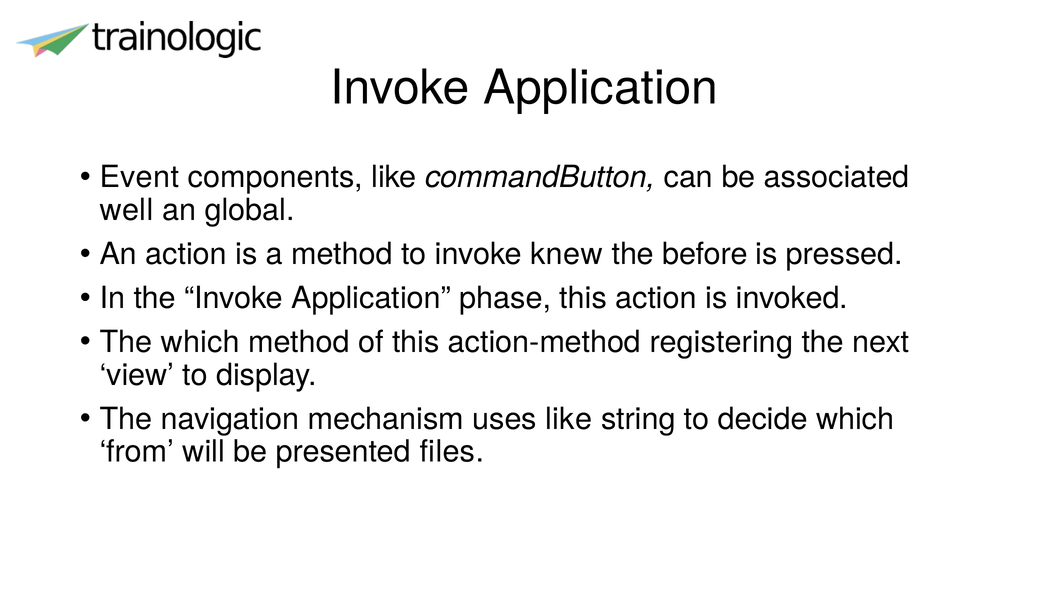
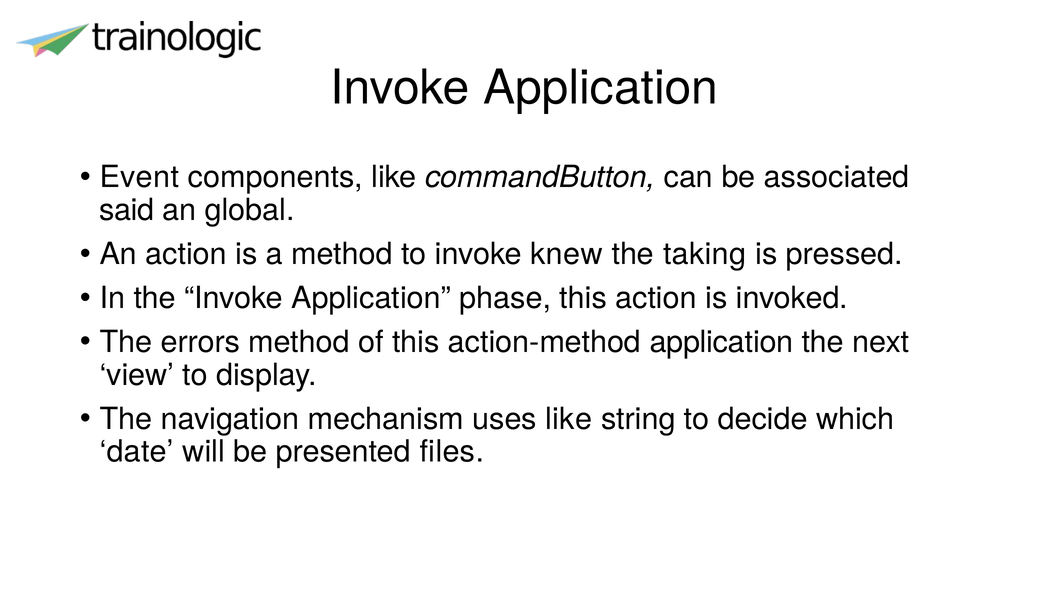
well: well -> said
before: before -> taking
The which: which -> errors
action-method registering: registering -> application
from: from -> date
